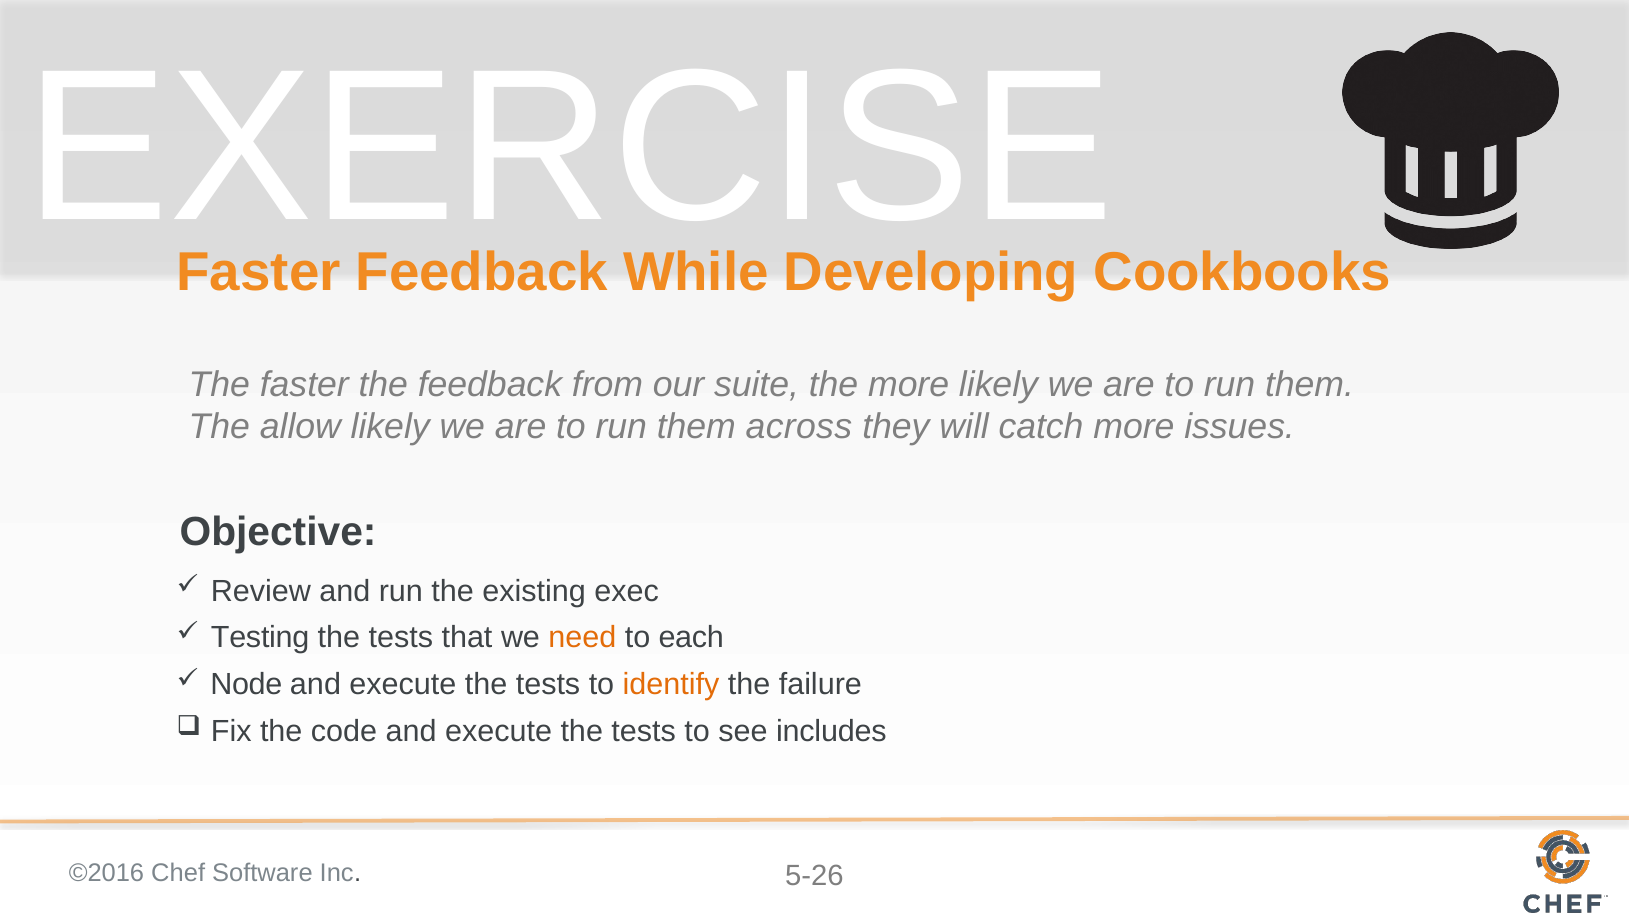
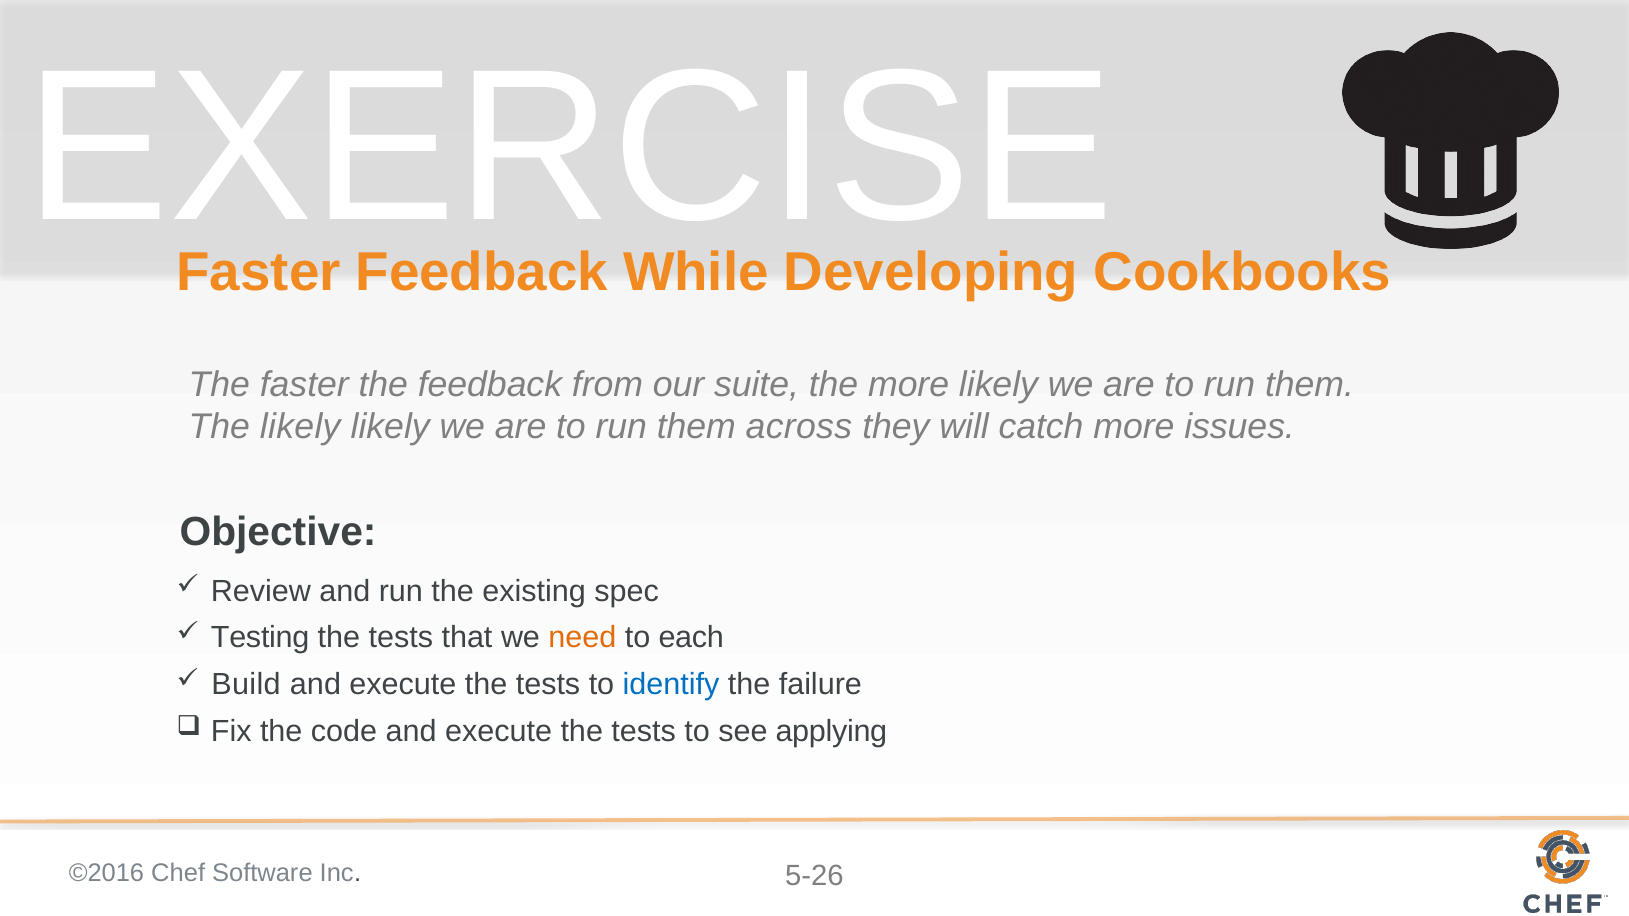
The allow: allow -> likely
exec: exec -> spec
Node: Node -> Build
identify colour: orange -> blue
includes: includes -> applying
